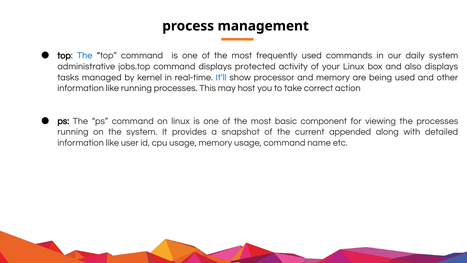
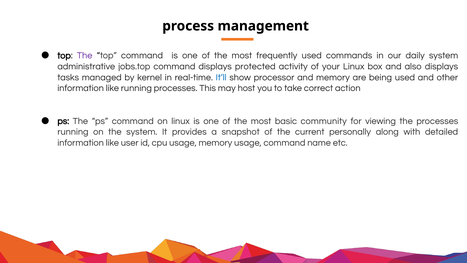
The at (85, 55) colour: blue -> purple
component: component -> community
appended: appended -> personally
